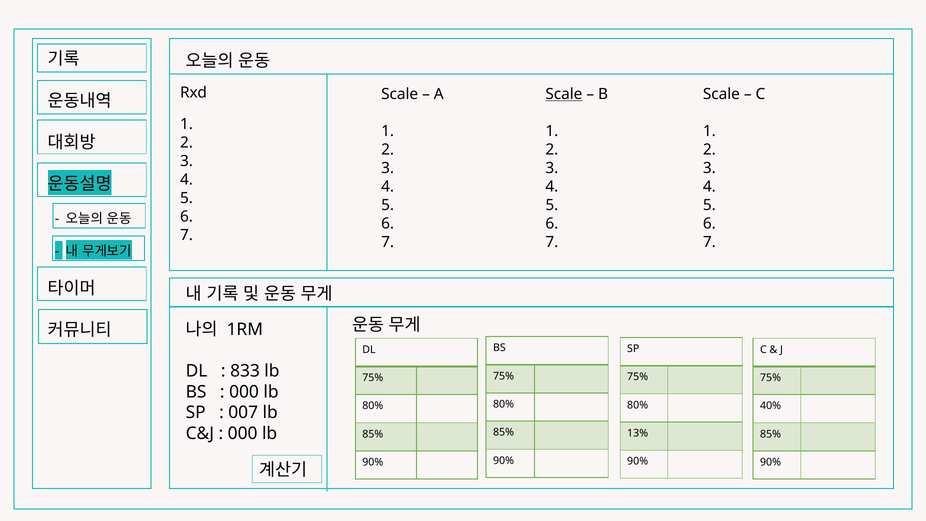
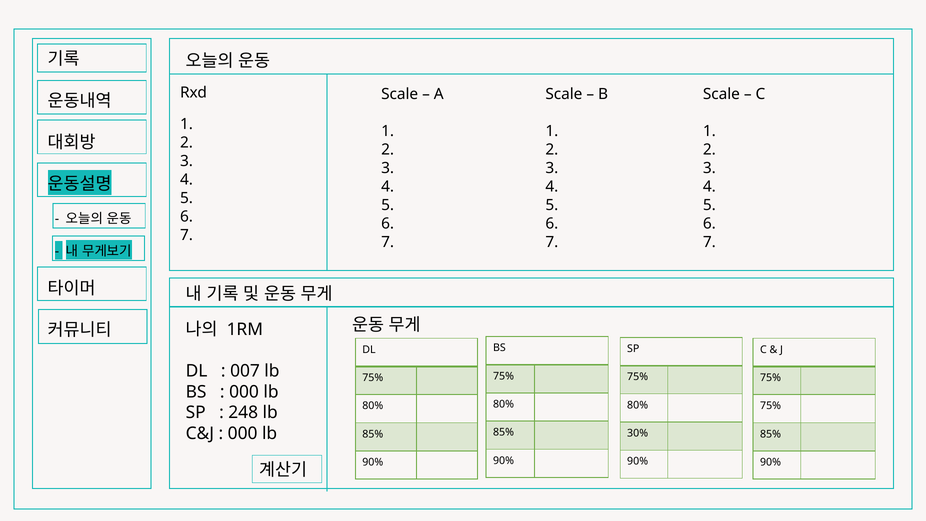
Scale at (564, 94) underline: present -> none
833: 833 -> 007
40% at (771, 406): 40% -> 75%
007: 007 -> 248
13%: 13% -> 30%
